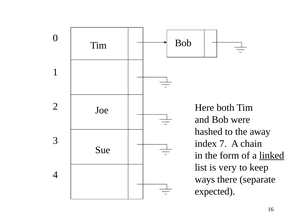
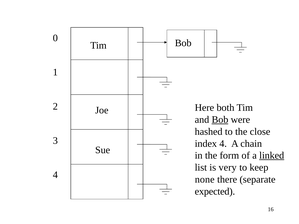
Bob at (220, 120) underline: none -> present
away: away -> close
index 7: 7 -> 4
ways: ways -> none
